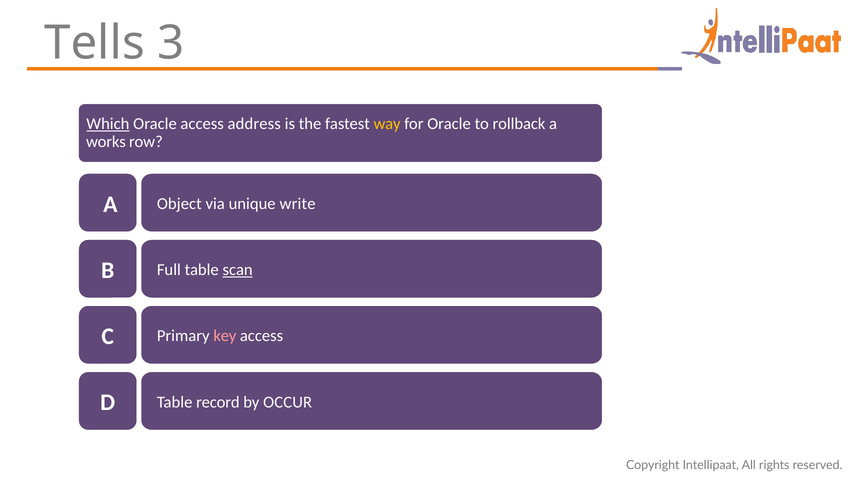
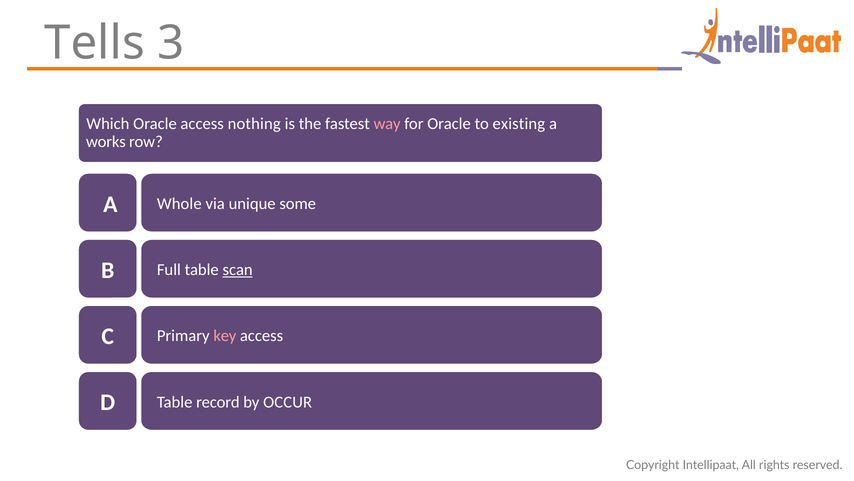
Which underline: present -> none
address: address -> nothing
way colour: yellow -> pink
rollback: rollback -> existing
Object: Object -> Whole
write: write -> some
